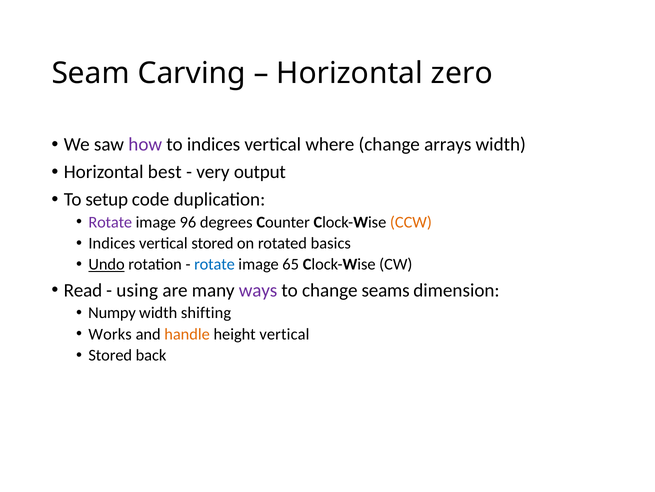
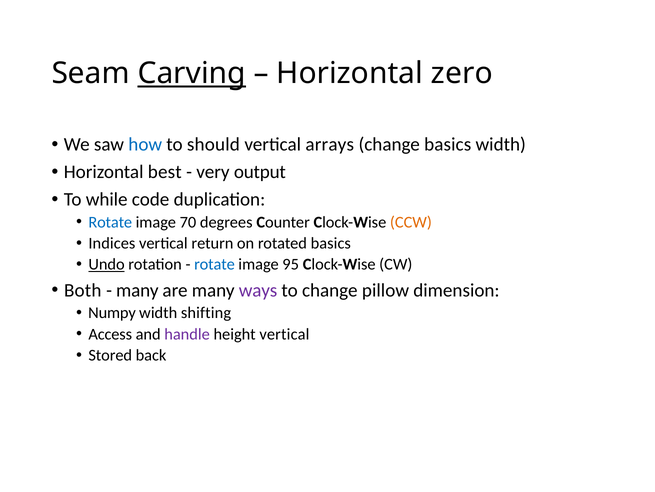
Carving underline: none -> present
how colour: purple -> blue
to indices: indices -> should
where: where -> arrays
change arrays: arrays -> basics
setup: setup -> while
Rotate at (110, 222) colour: purple -> blue
96: 96 -> 70
vertical stored: stored -> return
65: 65 -> 95
Read: Read -> Both
using at (137, 290): using -> many
seams: seams -> pillow
Works: Works -> Access
handle colour: orange -> purple
